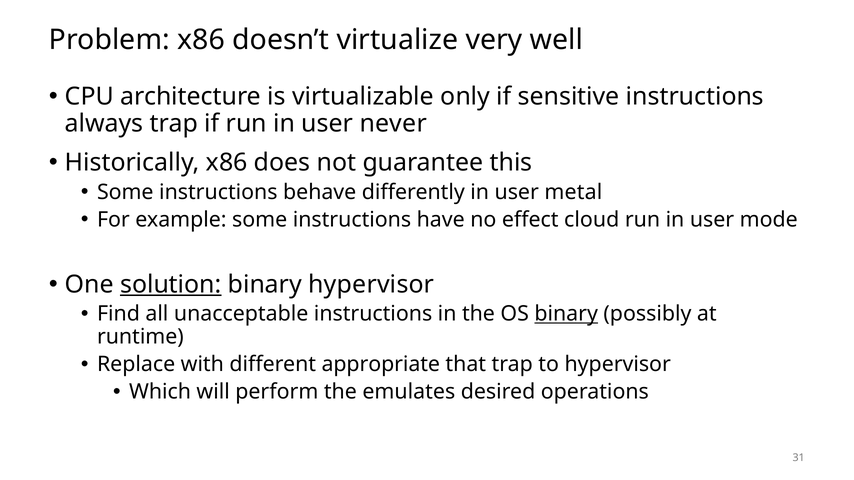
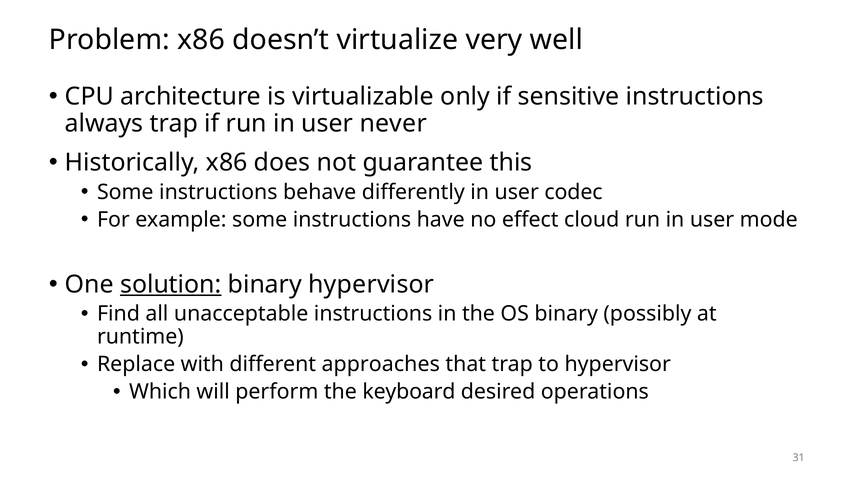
metal: metal -> codec
binary at (566, 314) underline: present -> none
appropriate: appropriate -> approaches
emulates: emulates -> keyboard
